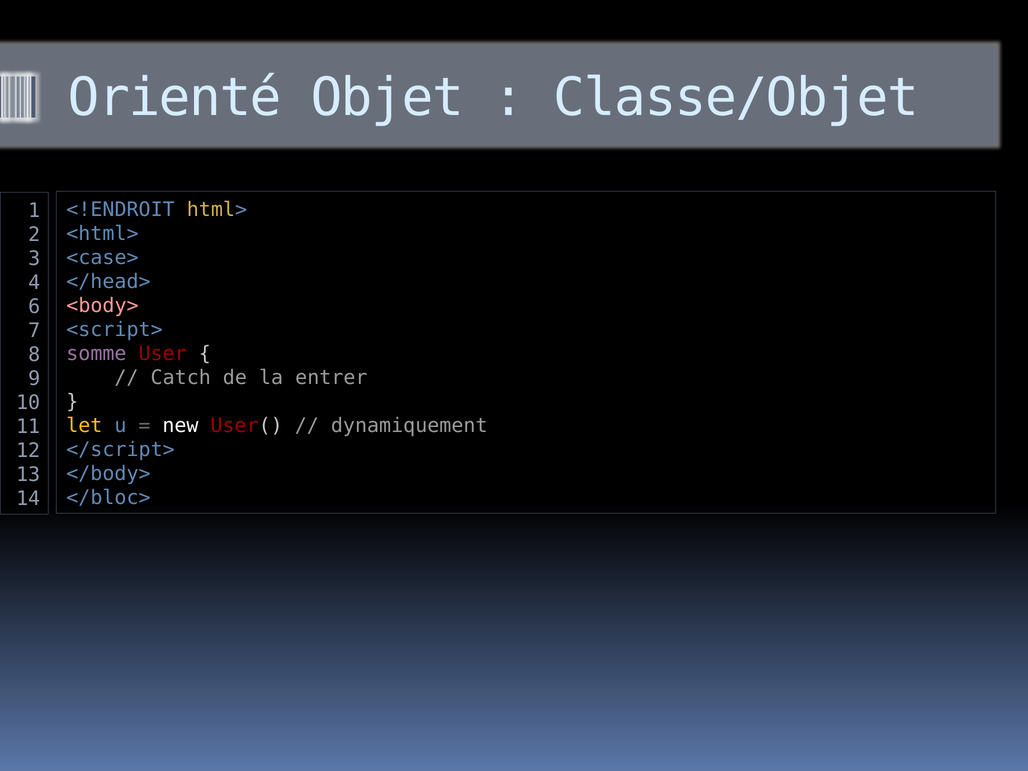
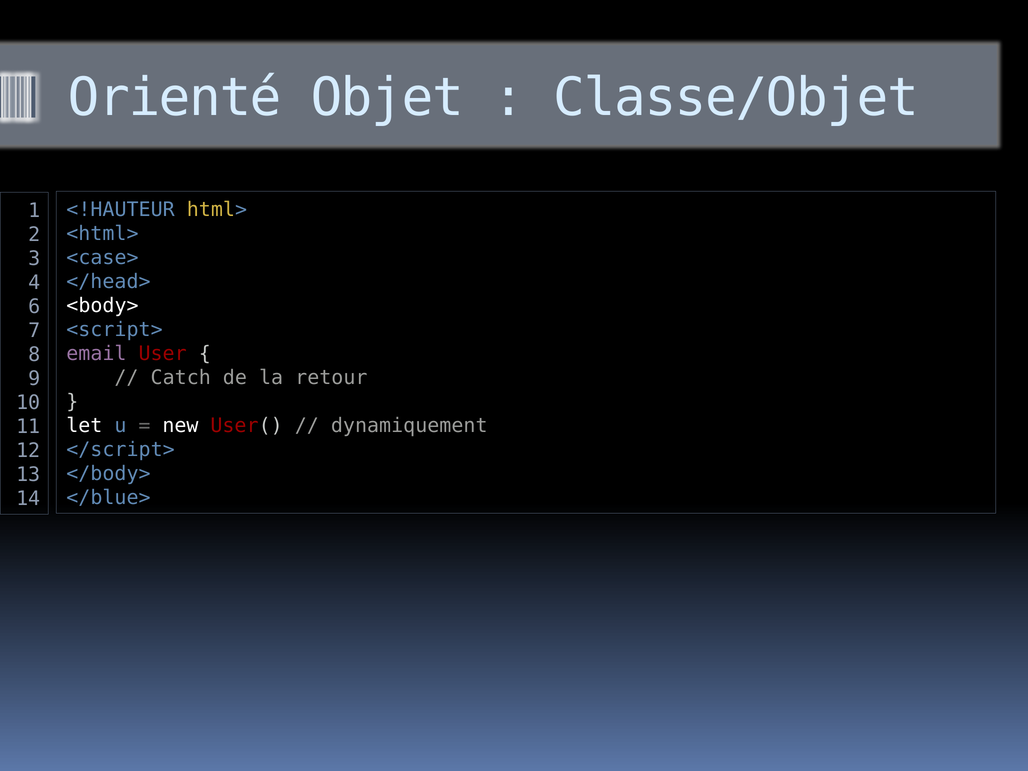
<!ENDROIT: <!ENDROIT -> <!HAUTEUR
<body> colour: pink -> white
somme: somme -> email
entrer: entrer -> retour
let colour: yellow -> white
</bloc>: </bloc> -> </blue>
